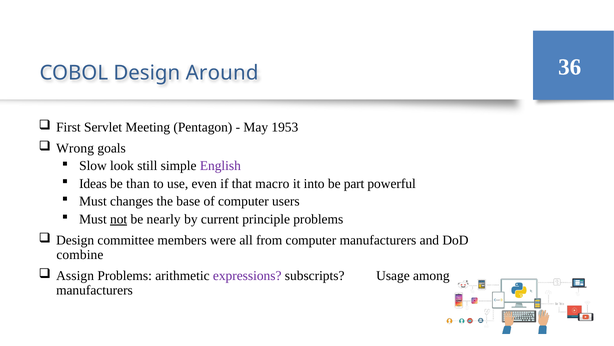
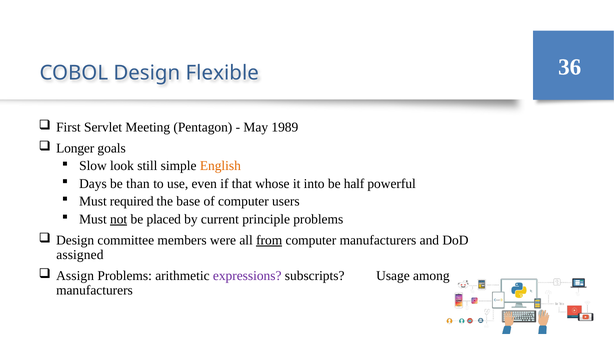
Around: Around -> Flexible
1953: 1953 -> 1989
Wrong: Wrong -> Longer
English colour: purple -> orange
Ideas: Ideas -> Days
macro: macro -> whose
part: part -> half
changes: changes -> required
nearly: nearly -> placed
from underline: none -> present
combine: combine -> assigned
